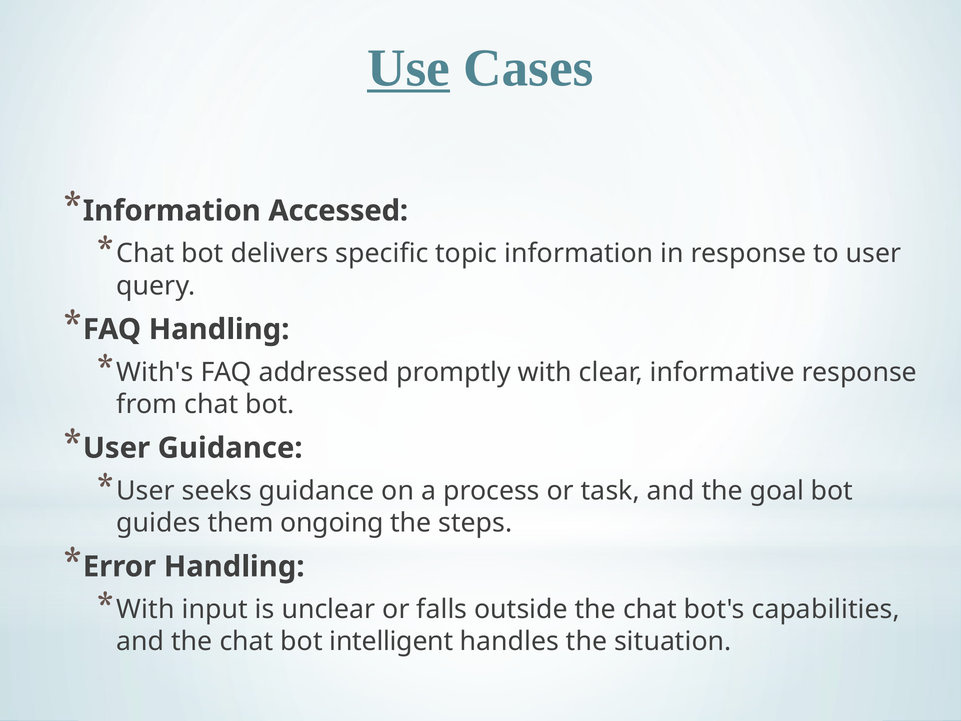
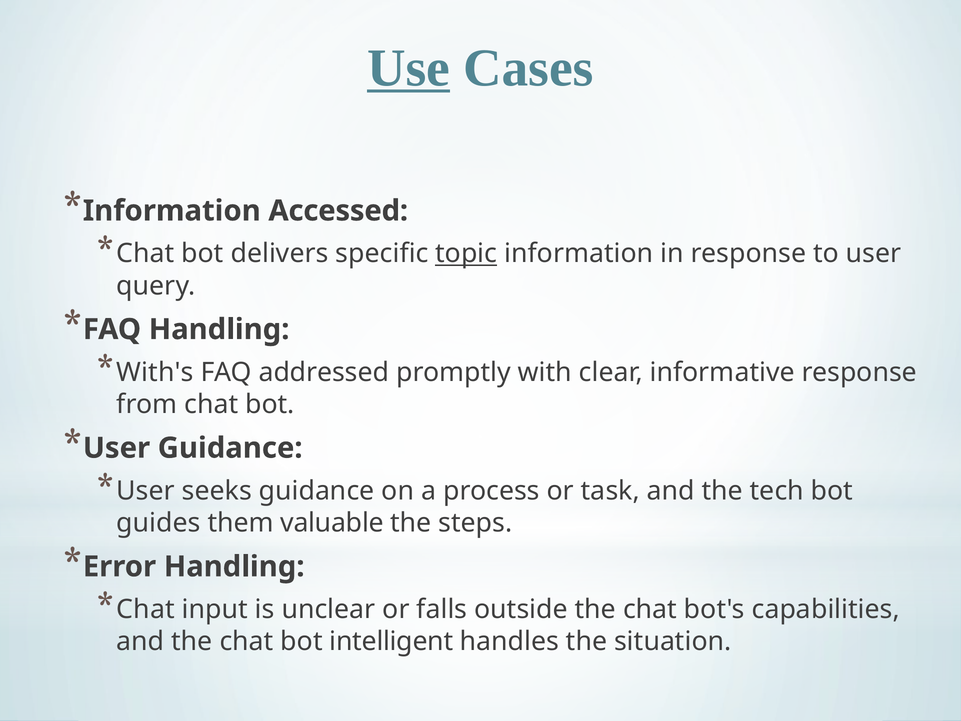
topic underline: none -> present
goal: goal -> tech
ongoing: ongoing -> valuable
With at (146, 609): With -> Chat
